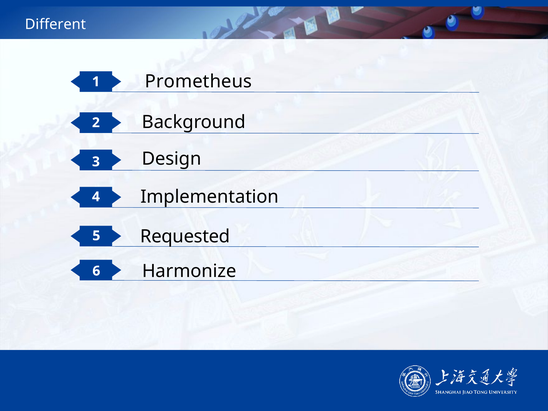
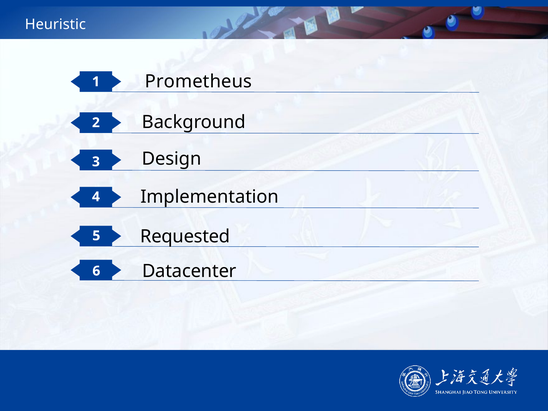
Different: Different -> Heuristic
Harmonize: Harmonize -> Datacenter
